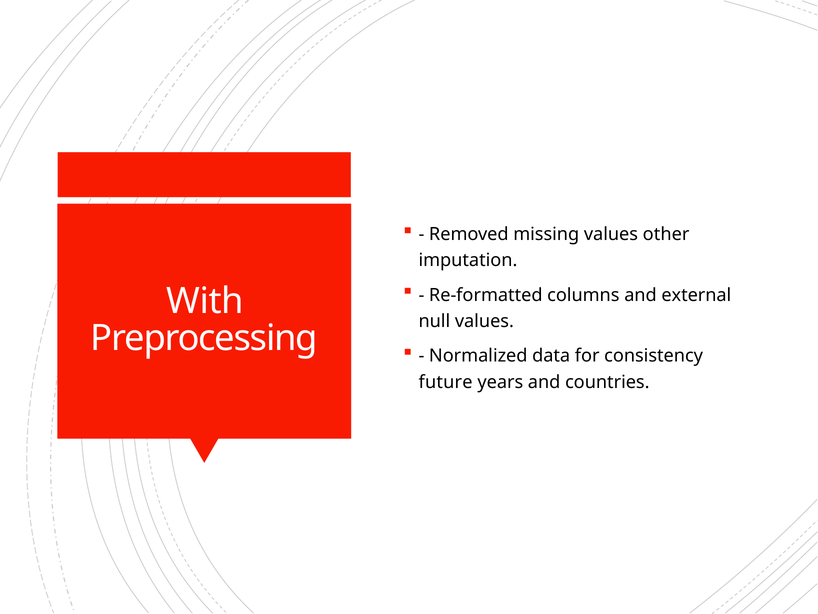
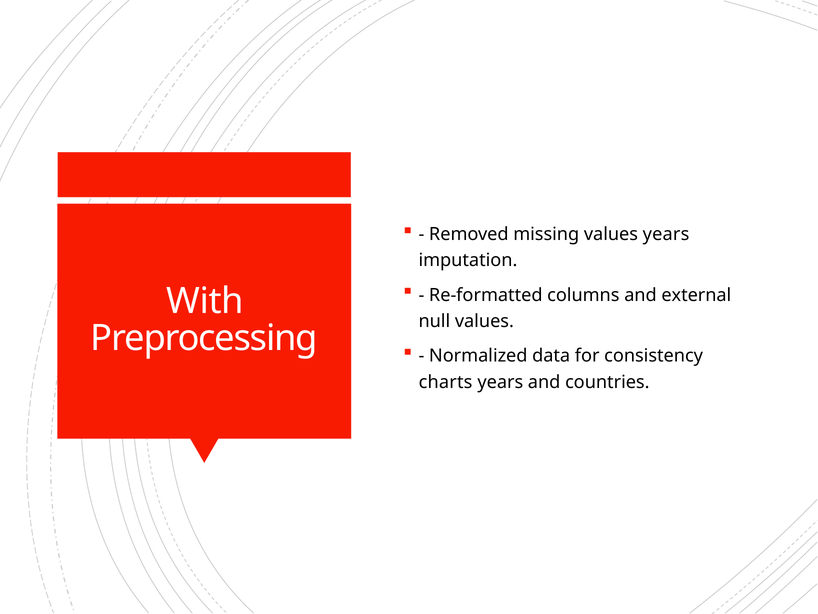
values other: other -> years
future: future -> charts
